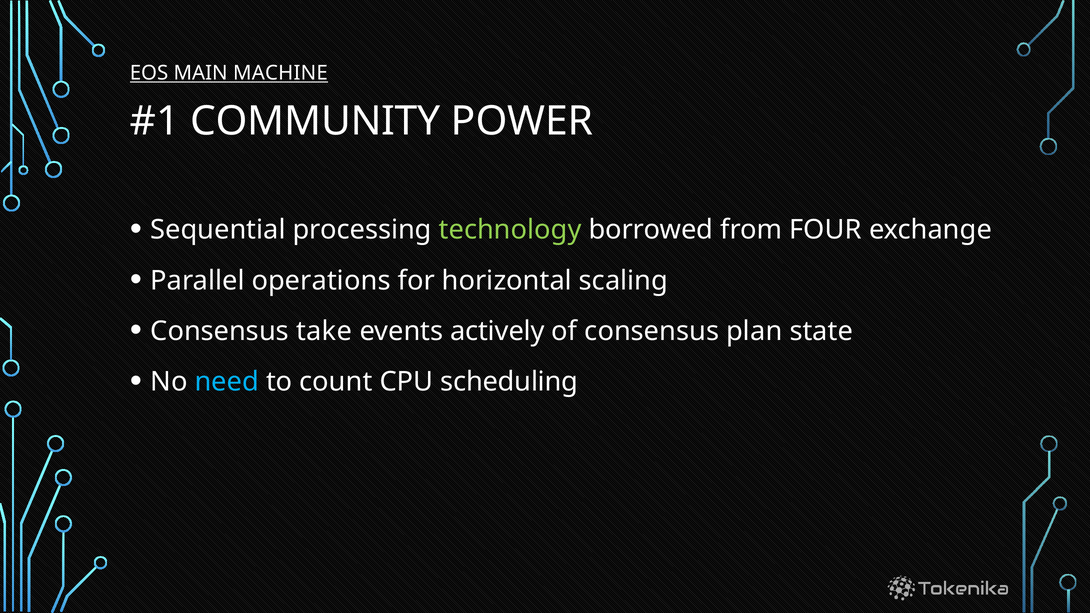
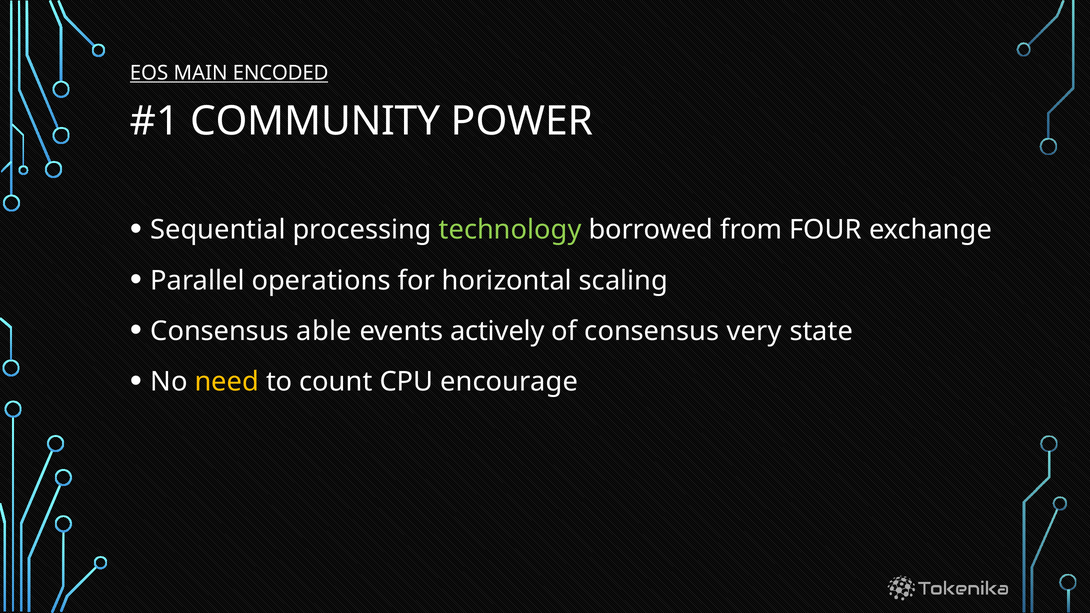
MACHINE: MACHINE -> ENCODED
take: take -> able
plan: plan -> very
need colour: light blue -> yellow
scheduling: scheduling -> encourage
